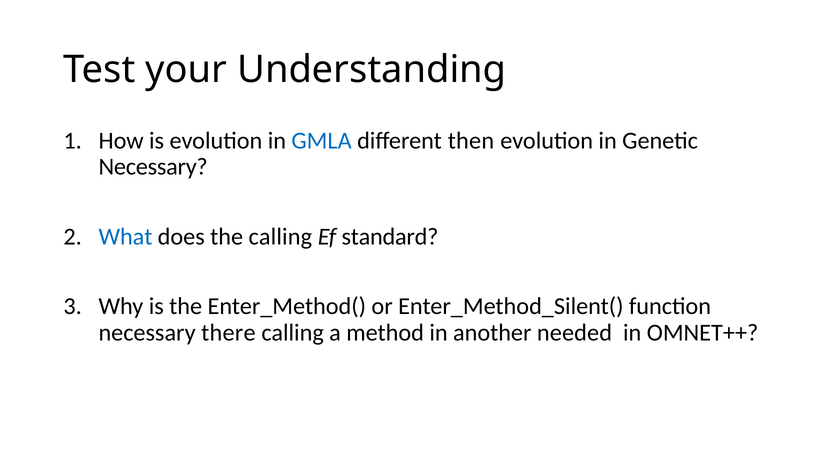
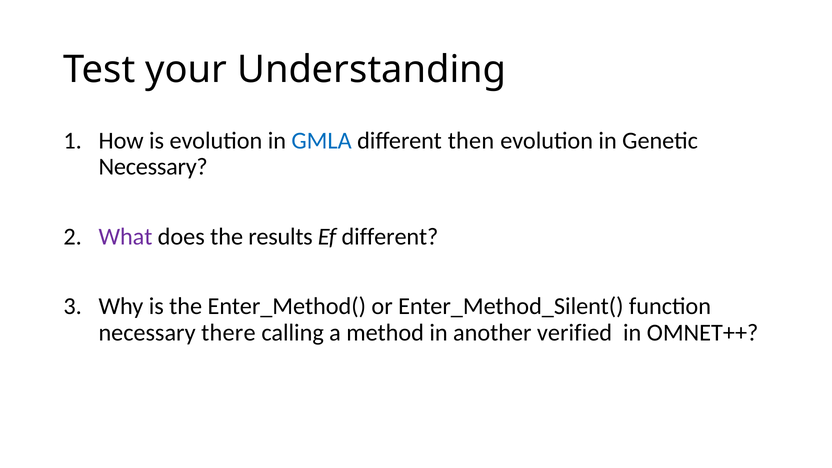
What colour: blue -> purple
the calling: calling -> results
Ef standard: standard -> different
needed: needed -> verified
